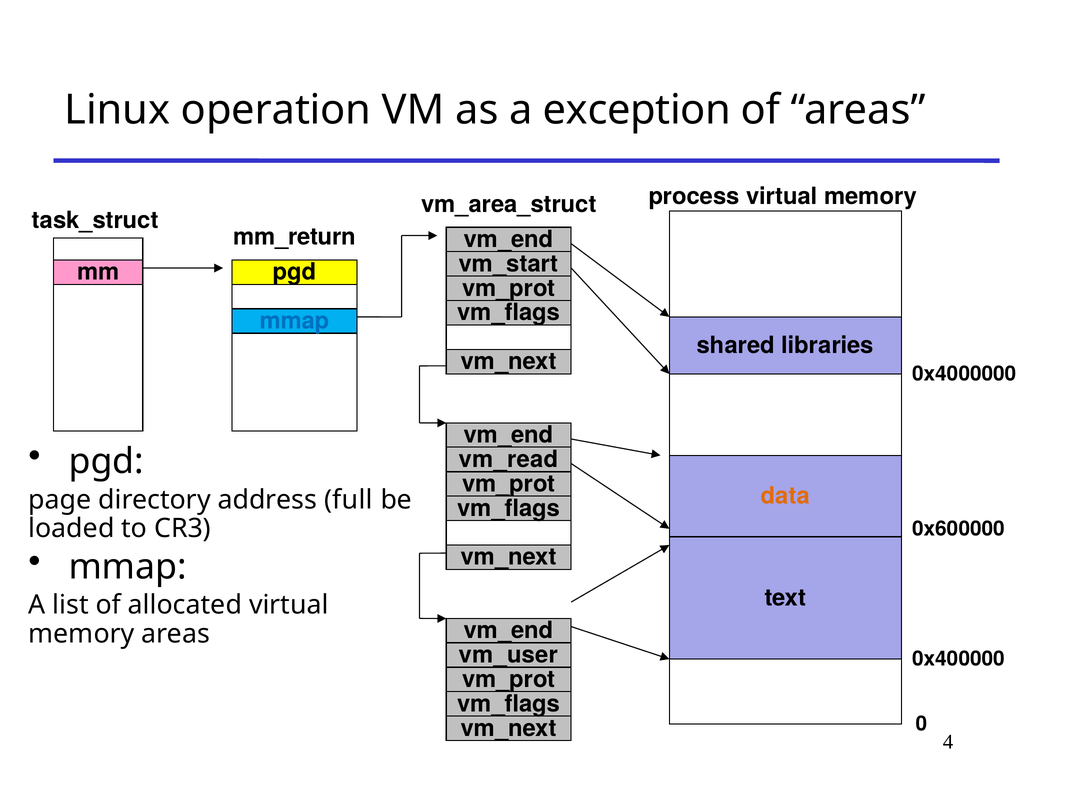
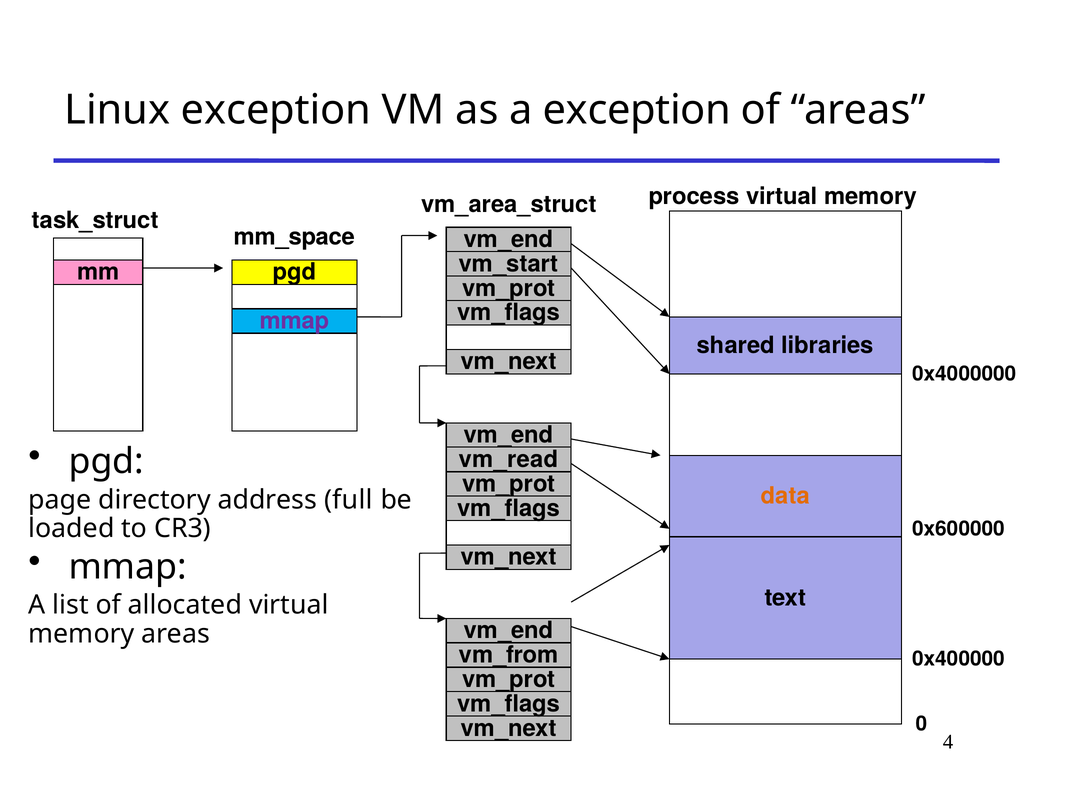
Linux operation: operation -> exception
mm_return: mm_return -> mm_space
mmap at (295, 321) colour: blue -> purple
vm_user: vm_user -> vm_from
